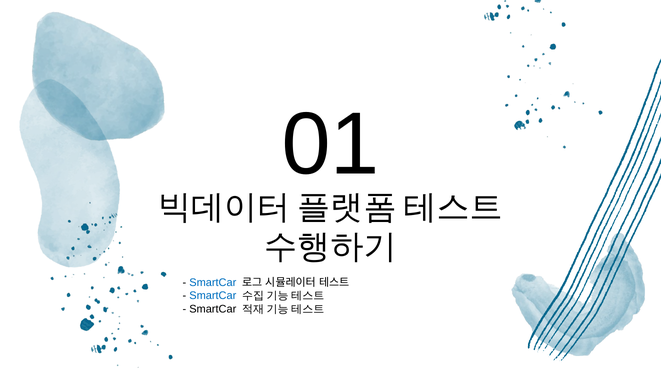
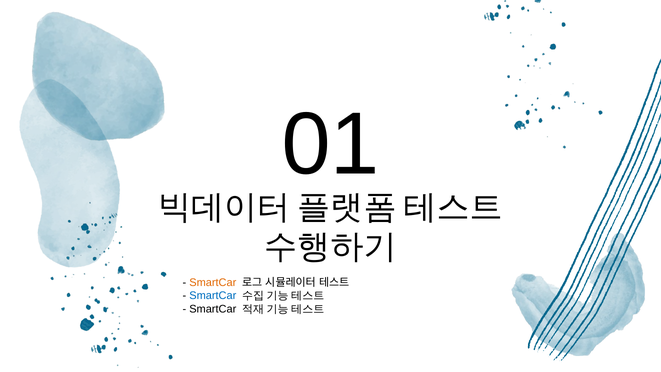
SmartCar at (213, 282) colour: blue -> orange
